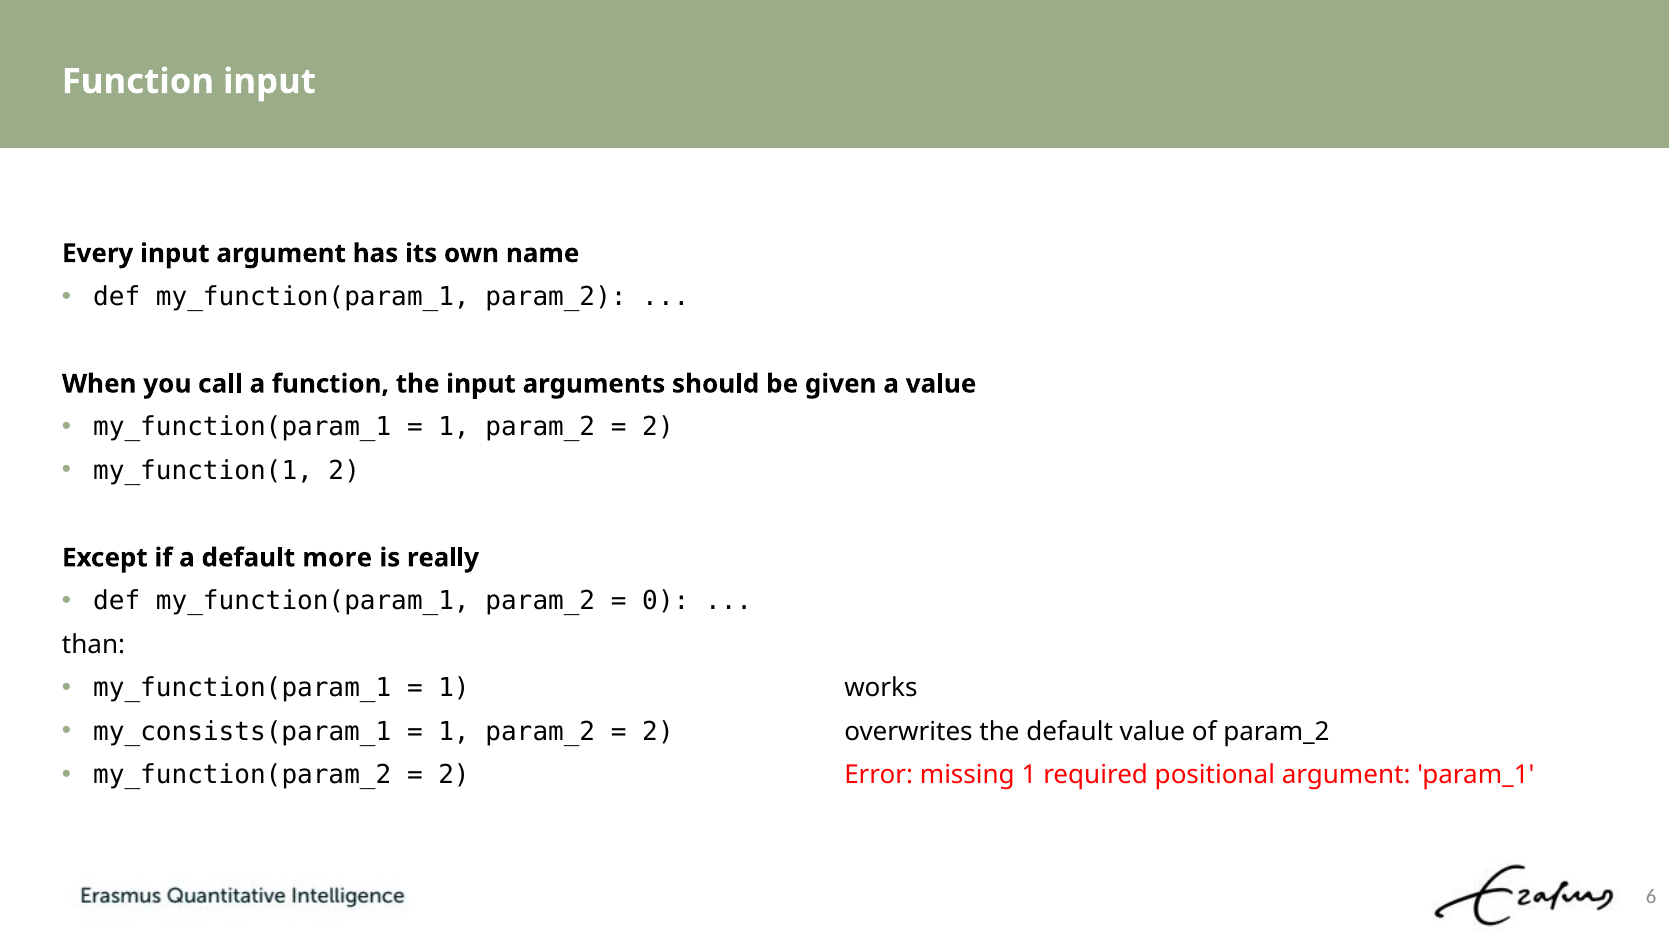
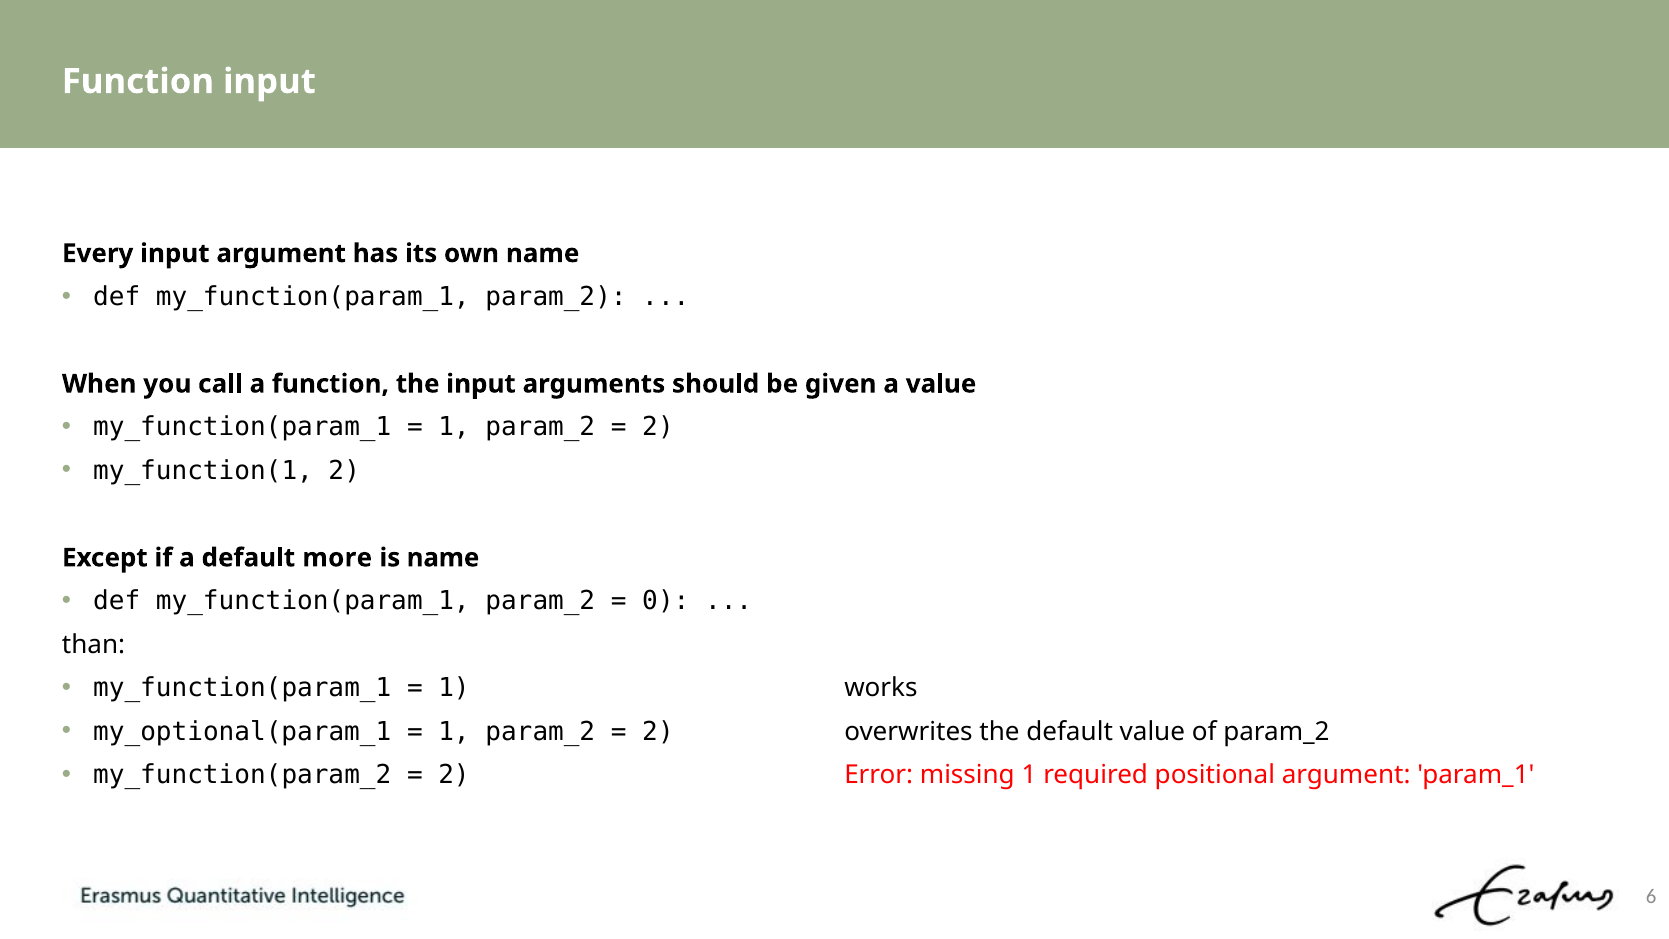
is really: really -> name
my_consists(param_1: my_consists(param_1 -> my_optional(param_1
